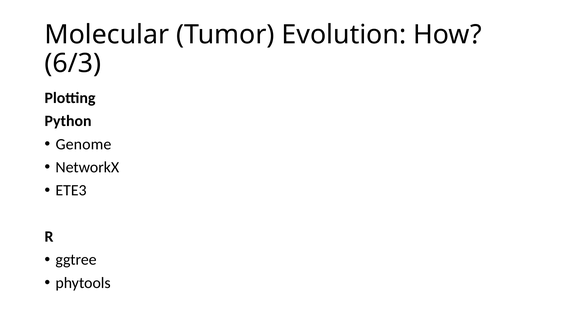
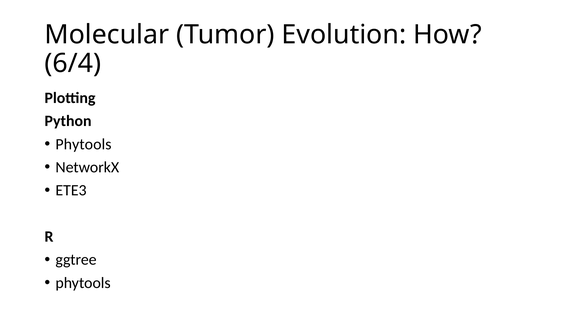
6/3: 6/3 -> 6/4
Genome at (83, 144): Genome -> Phytools
